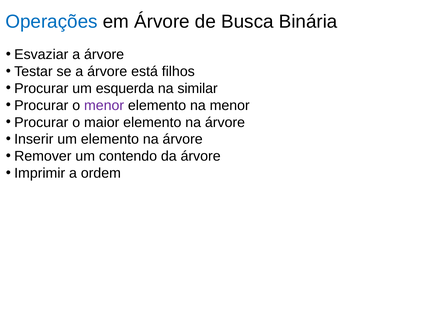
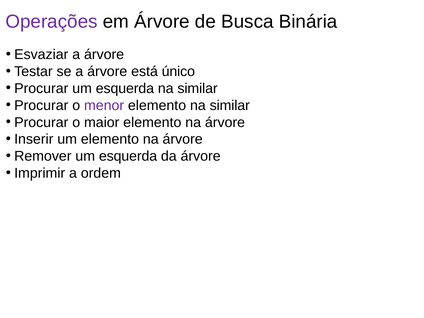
Operações colour: blue -> purple
filhos: filhos -> único
elemento na menor: menor -> similar
Remover um contendo: contendo -> esquerda
